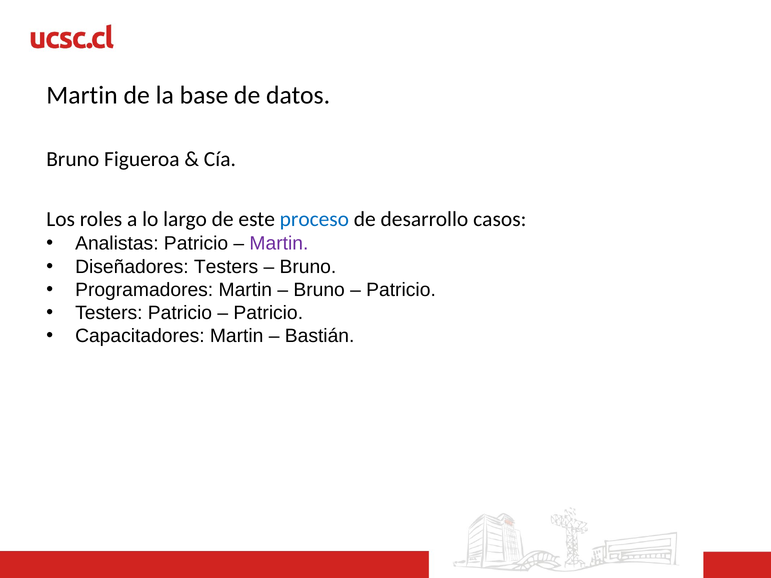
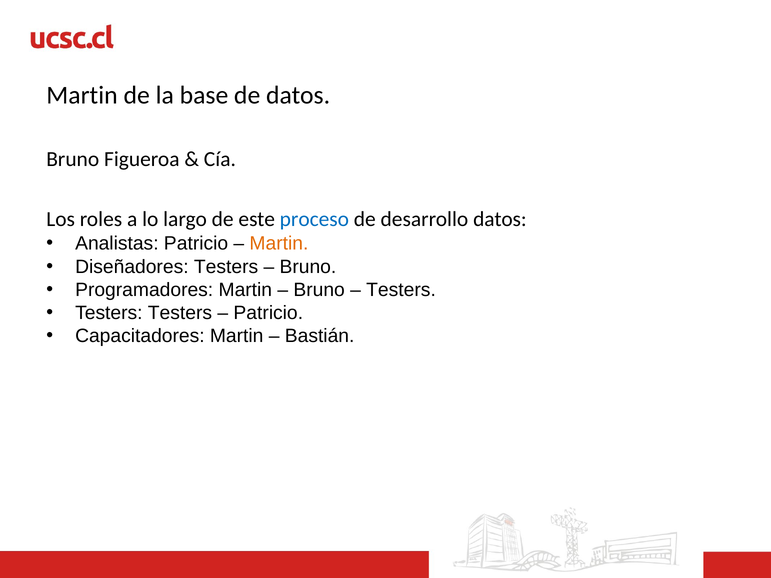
desarrollo casos: casos -> datos
Martin at (279, 244) colour: purple -> orange
Patricio at (401, 290): Patricio -> Testers
Testers Patricio: Patricio -> Testers
